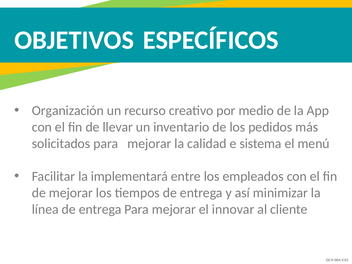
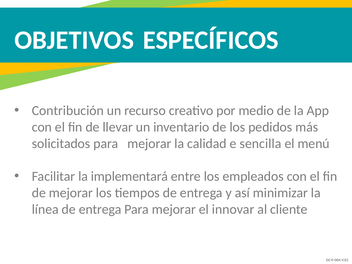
Organización: Organización -> Contribución
sistema: sistema -> sencilla
